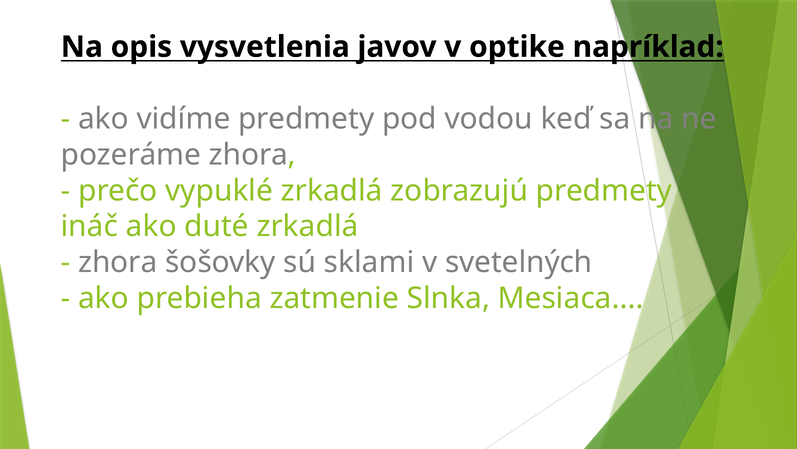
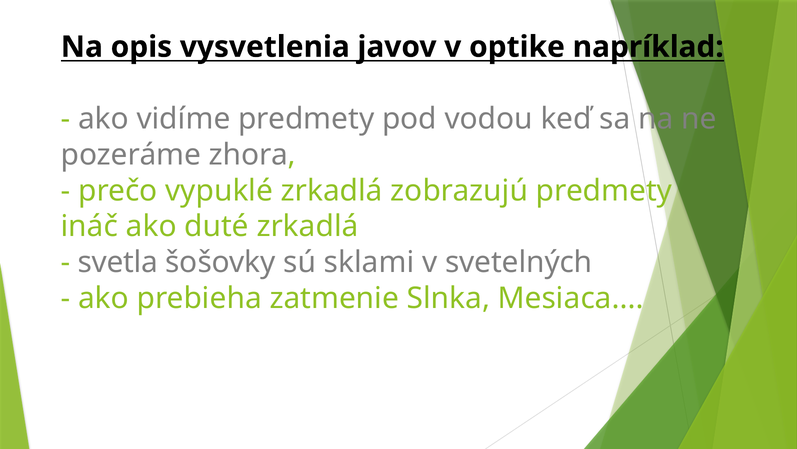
zhora at (118, 262): zhora -> svetla
